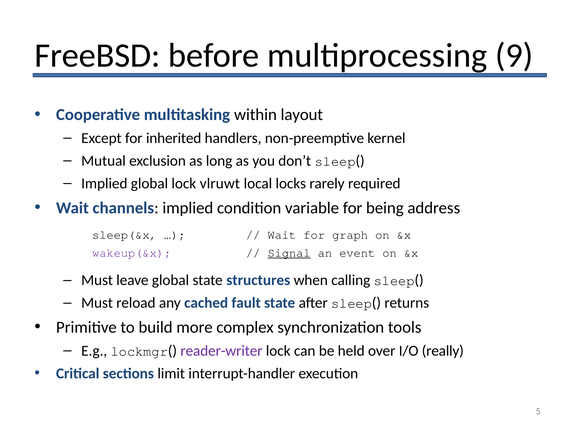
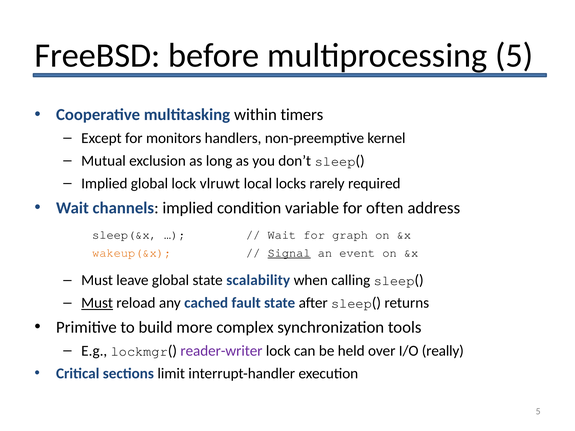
multiprocessing 9: 9 -> 5
layout: layout -> timers
inherited: inherited -> monitors
being: being -> often
wakeup(&x colour: purple -> orange
structures: structures -> scalability
Must at (97, 303) underline: none -> present
